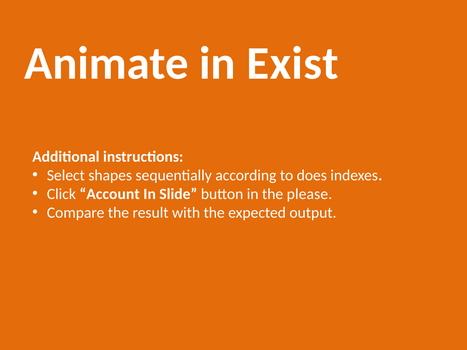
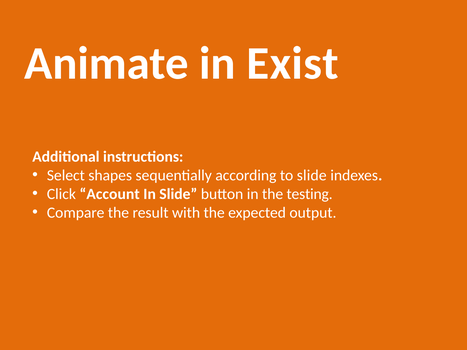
to does: does -> slide
please: please -> testing
